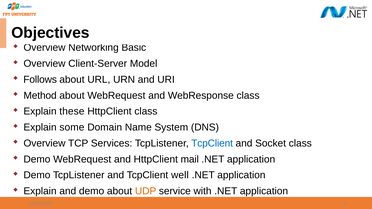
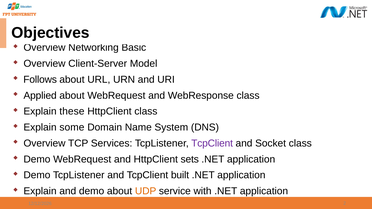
Method: Method -> Applied
TcpClient at (212, 143) colour: blue -> purple
mail: mail -> sets
well: well -> built
